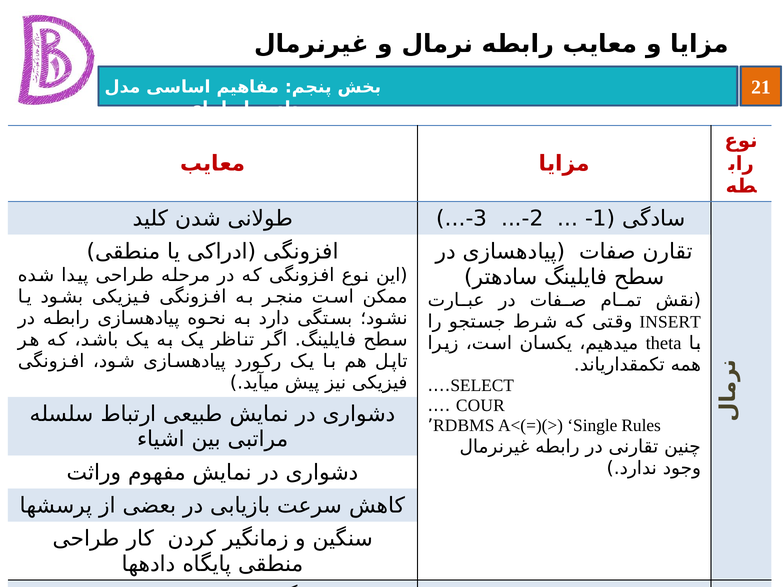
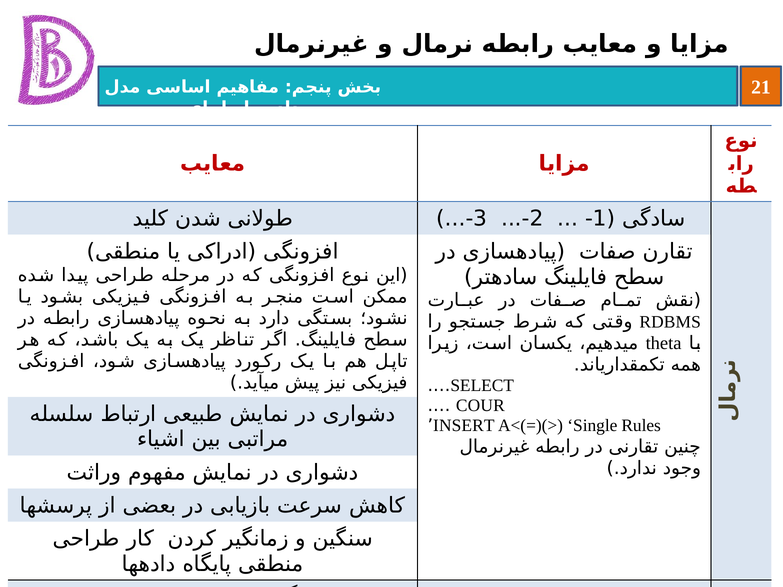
INSERT: INSERT -> RDBMS
RDBMS: RDBMS -> INSERT
